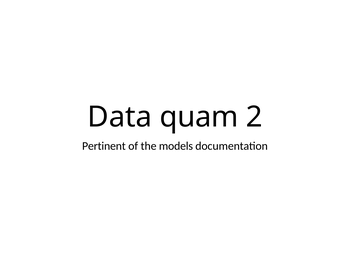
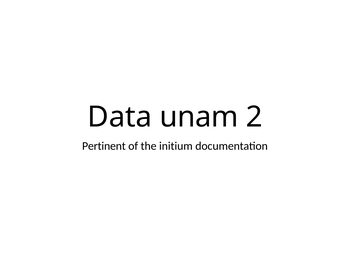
quam: quam -> unam
models: models -> initium
